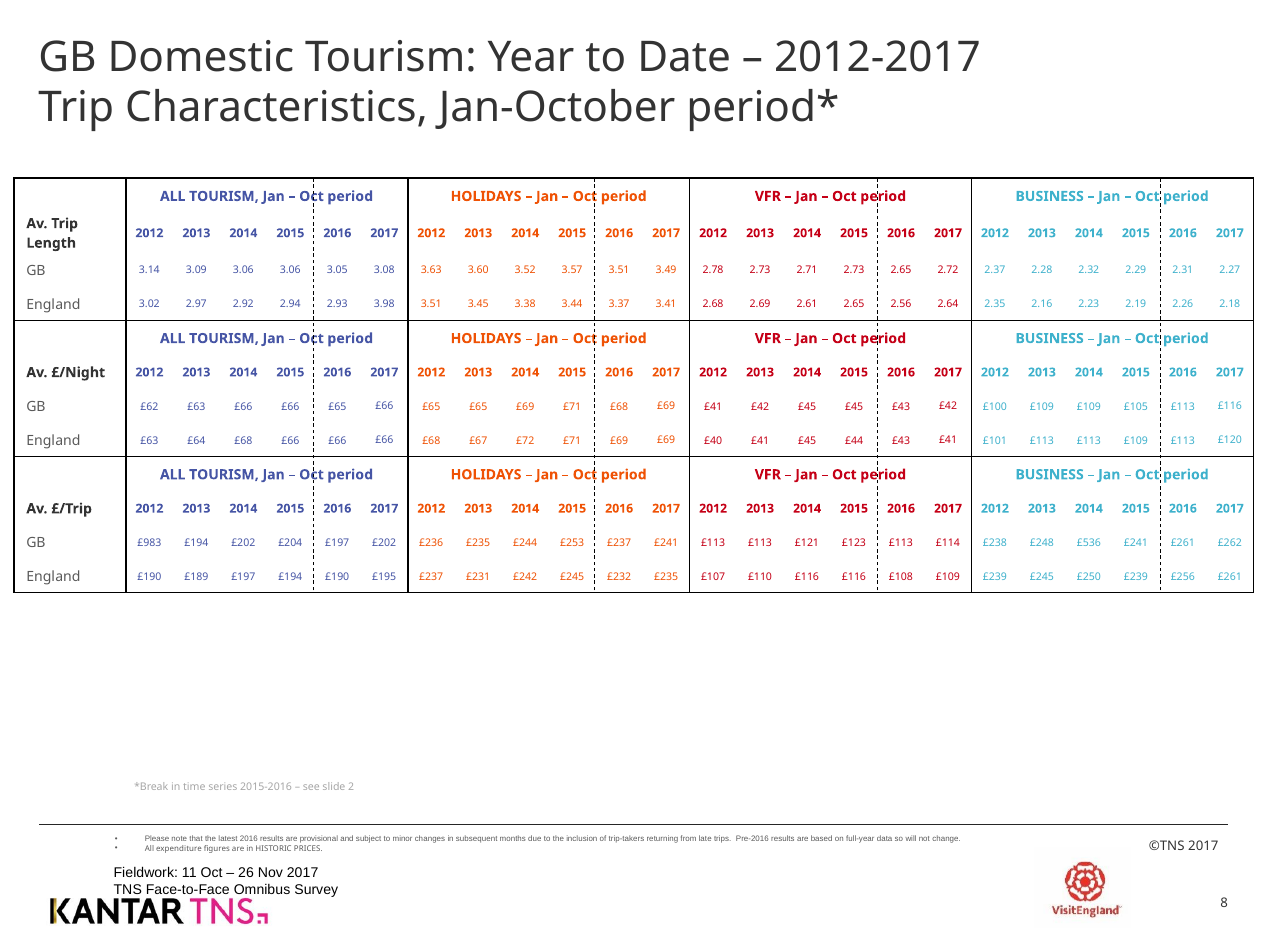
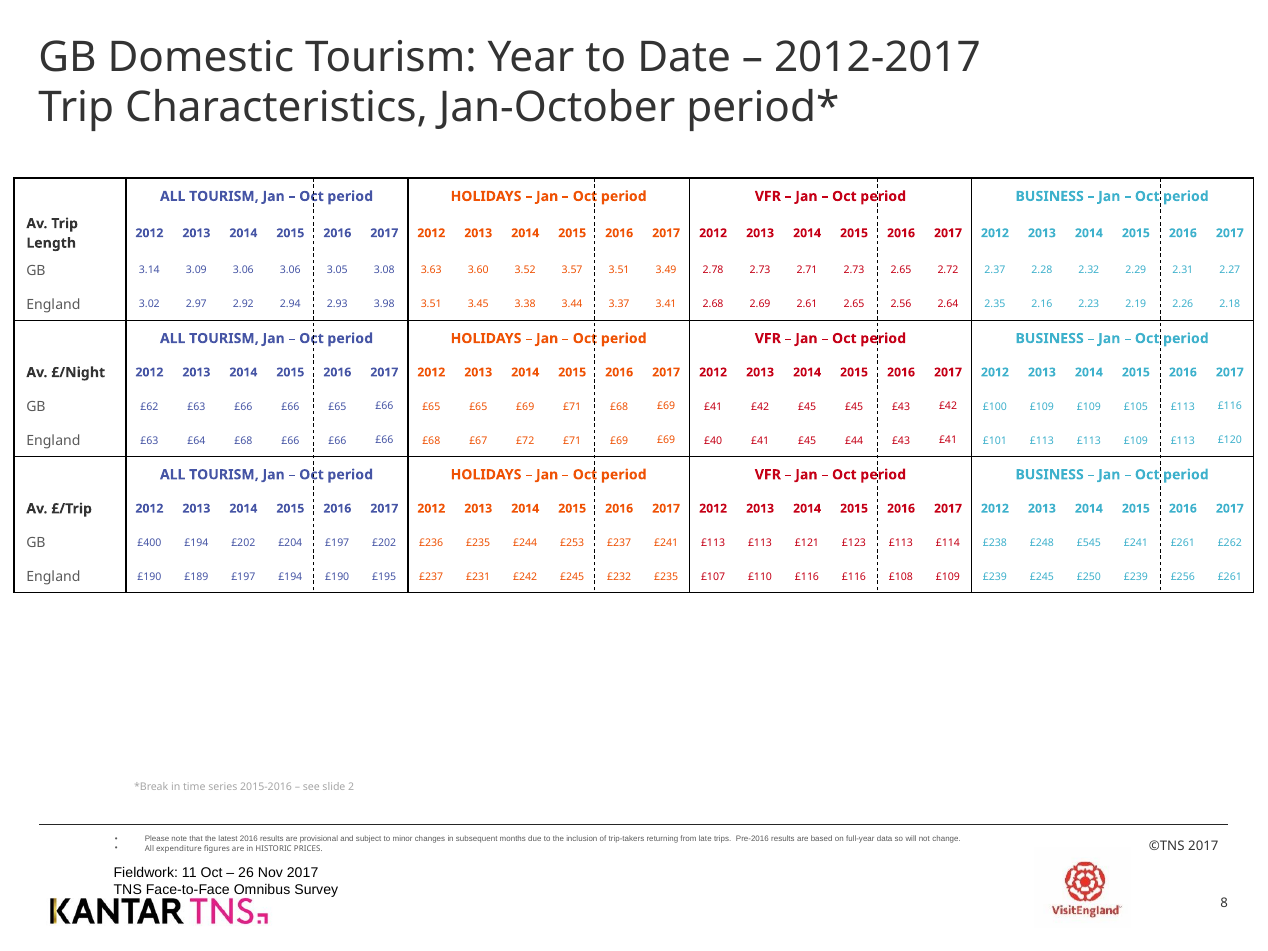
£983: £983 -> £400
£536: £536 -> £545
